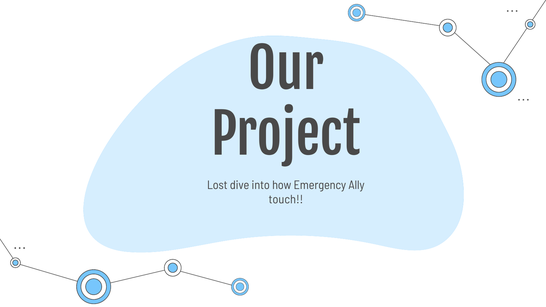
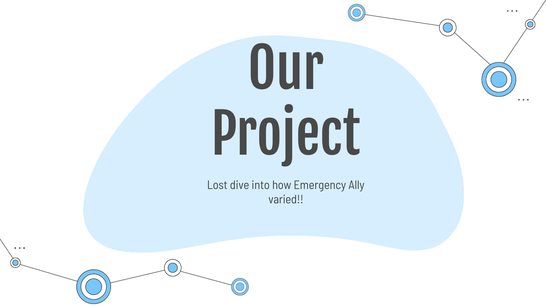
touch: touch -> varied
